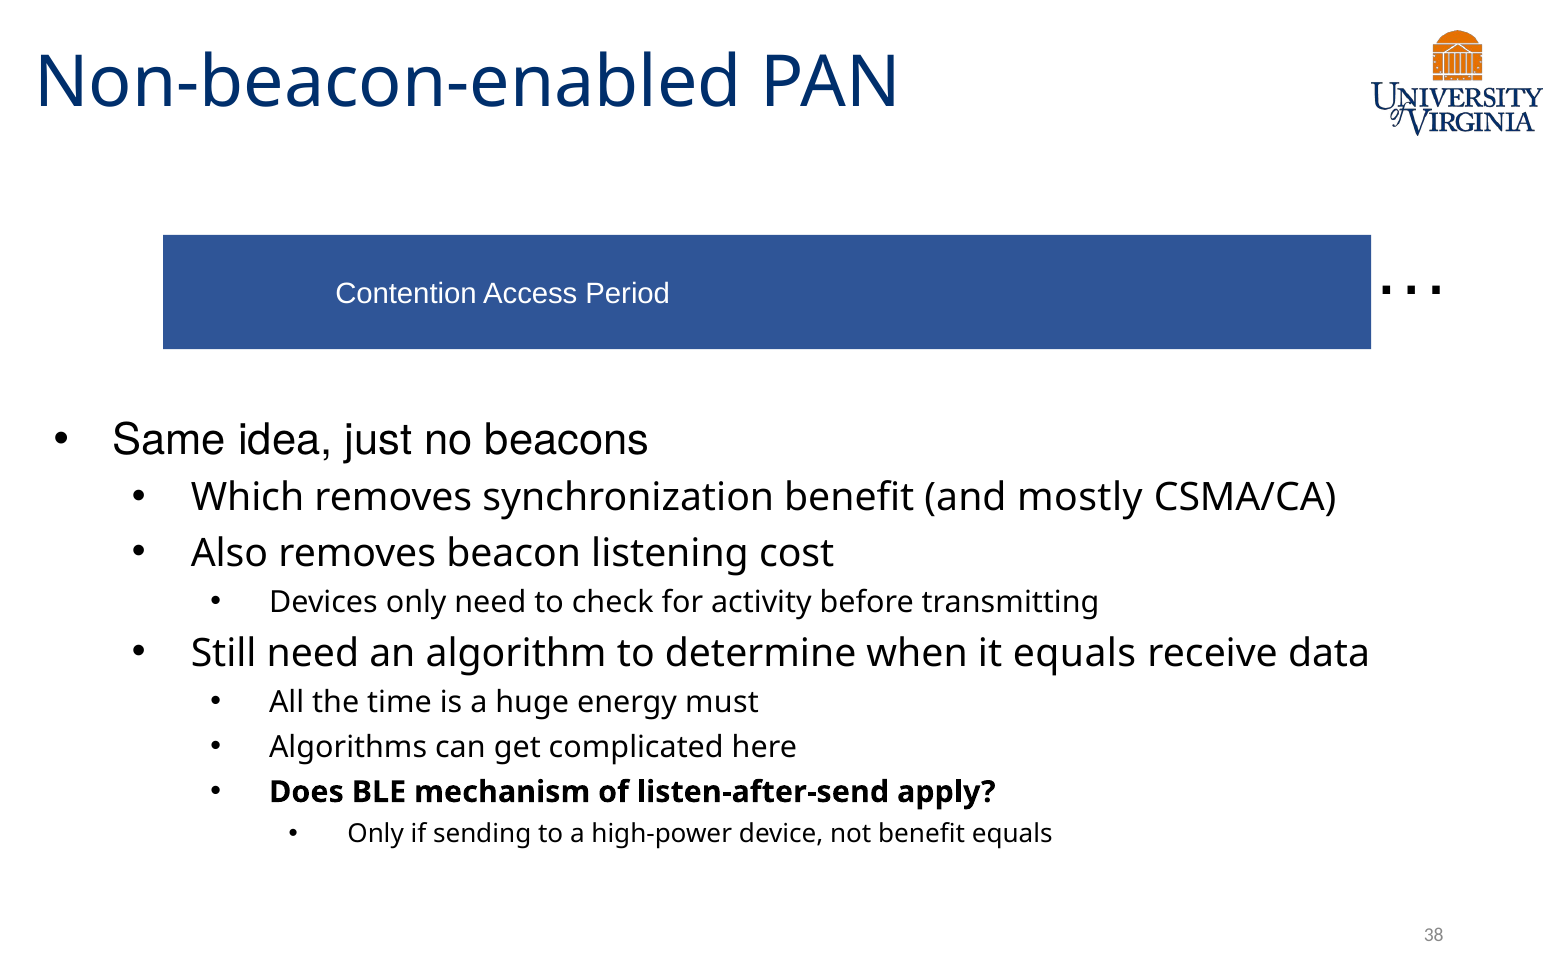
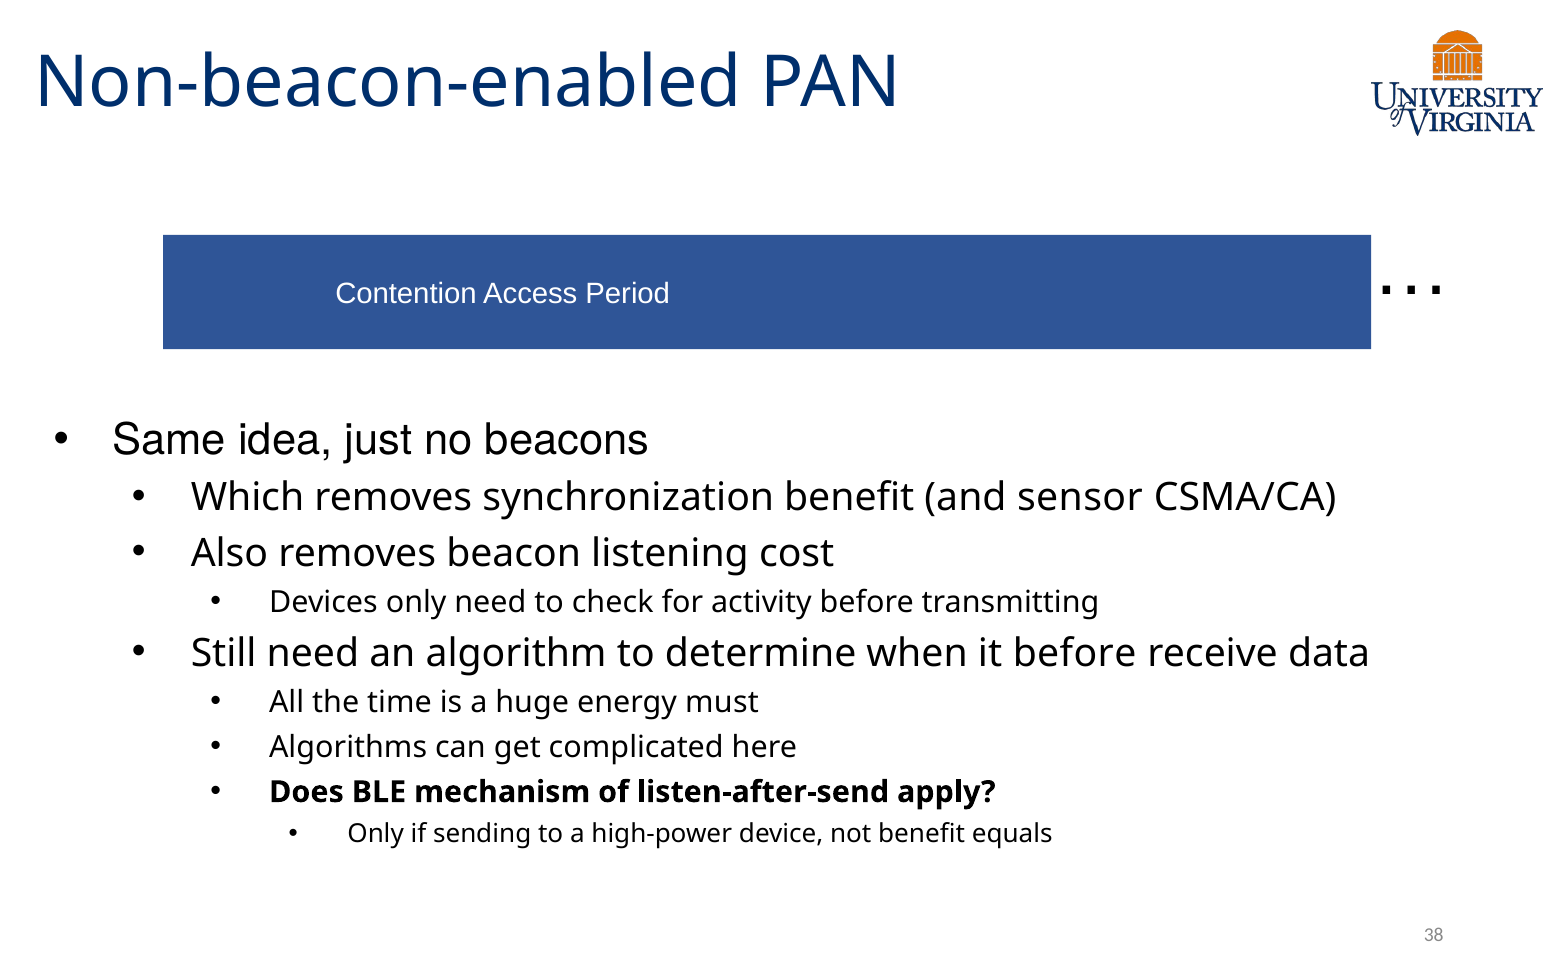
mostly: mostly -> sensor
it equals: equals -> before
